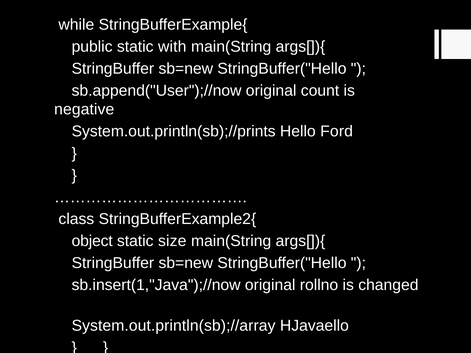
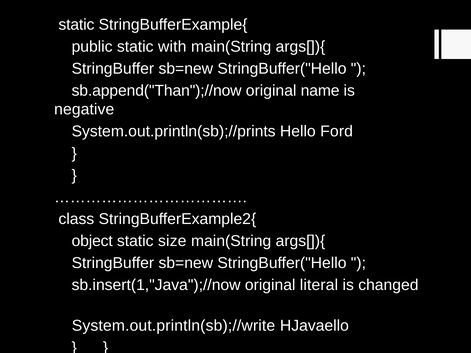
while at (76, 25): while -> static
sb.append("User");//now: sb.append("User");//now -> sb.append("Than");//now
count: count -> name
rollno: rollno -> literal
System.out.println(sb);//array: System.out.println(sb);//array -> System.out.println(sb);//write
